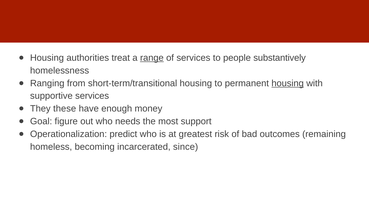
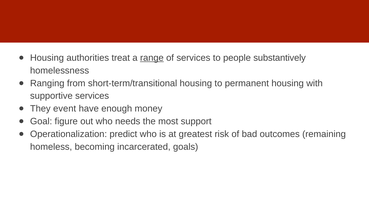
housing at (288, 83) underline: present -> none
these: these -> event
since: since -> goals
